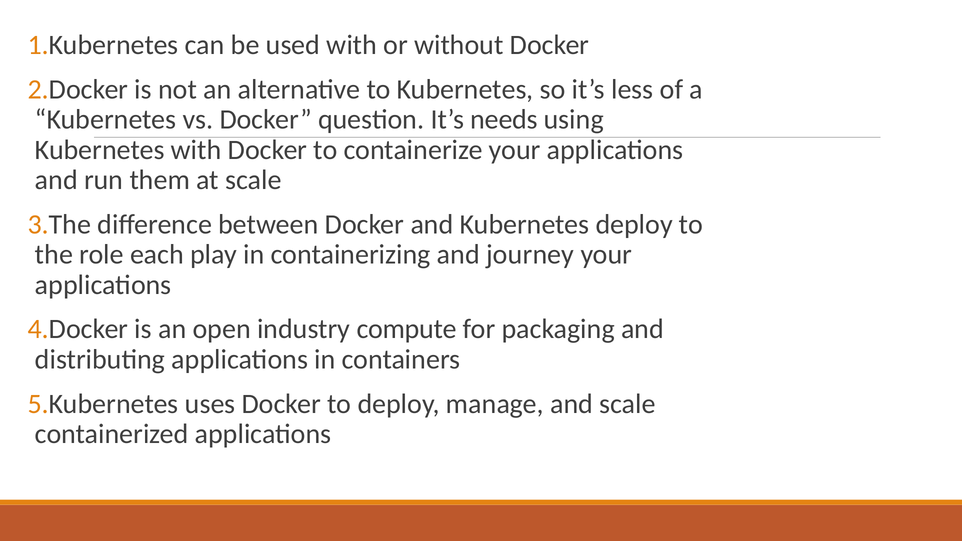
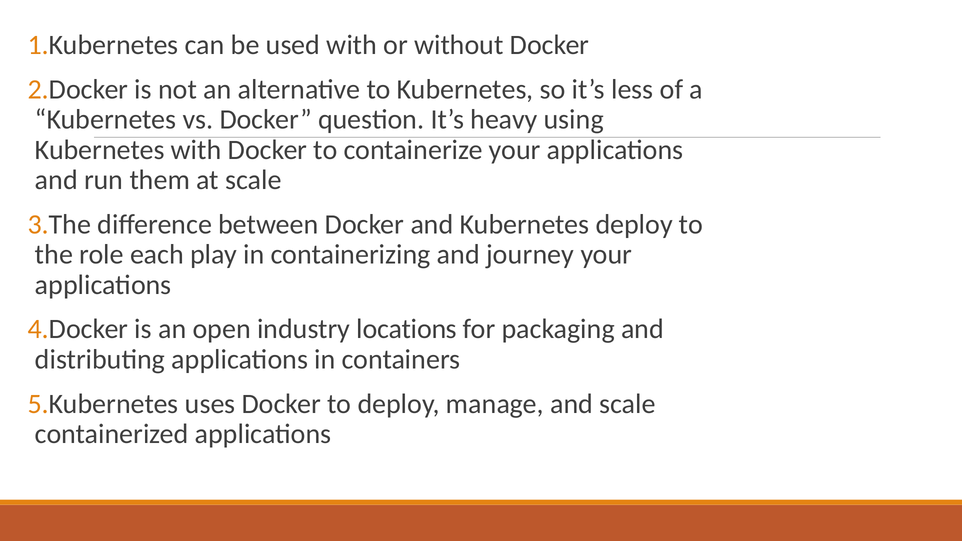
needs: needs -> heavy
compute: compute -> locations
